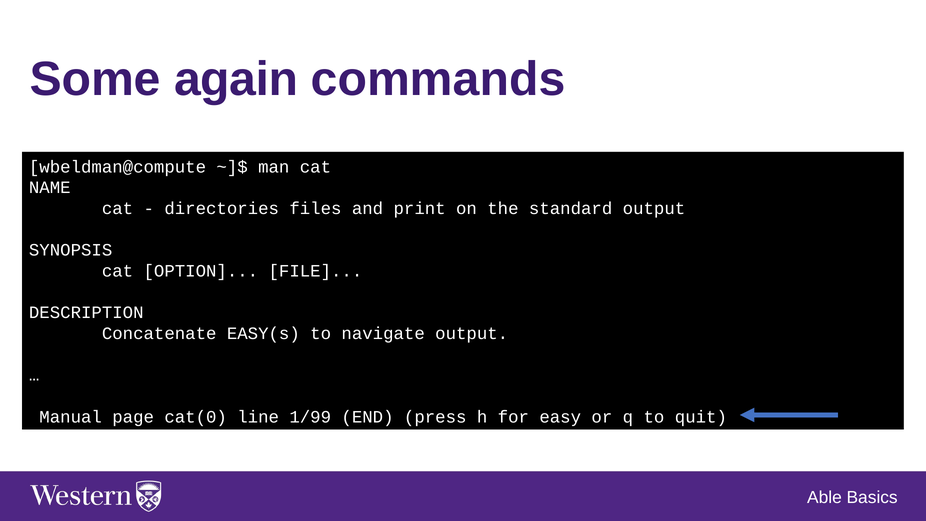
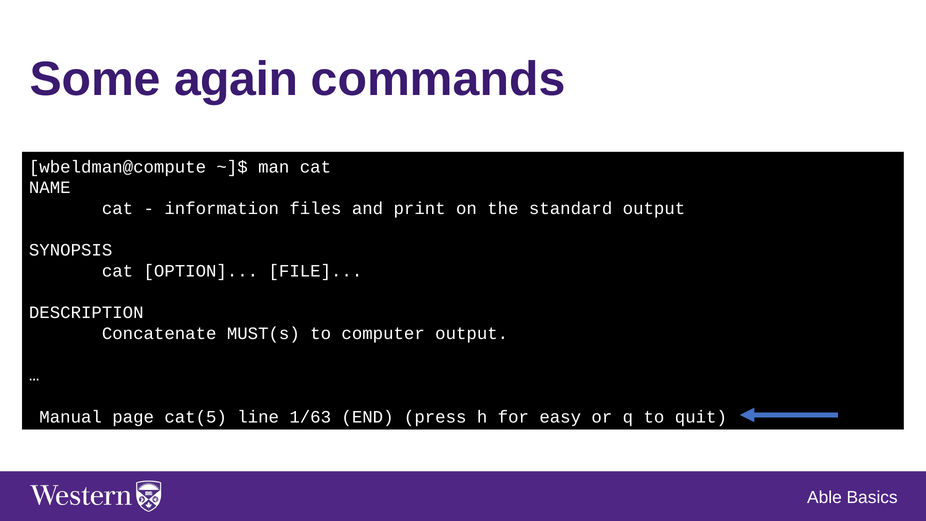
directories: directories -> information
EASY(s: EASY(s -> MUST(s
navigate: navigate -> computer
cat(0: cat(0 -> cat(5
1/99: 1/99 -> 1/63
